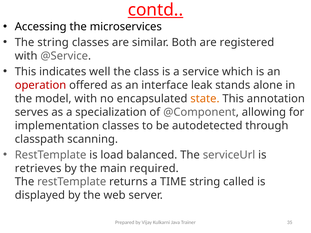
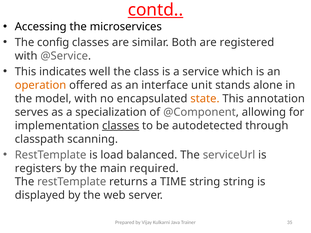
The string: string -> config
operation colour: red -> orange
leak: leak -> unit
classes at (121, 126) underline: none -> present
retrieves: retrieves -> registers
string called: called -> string
